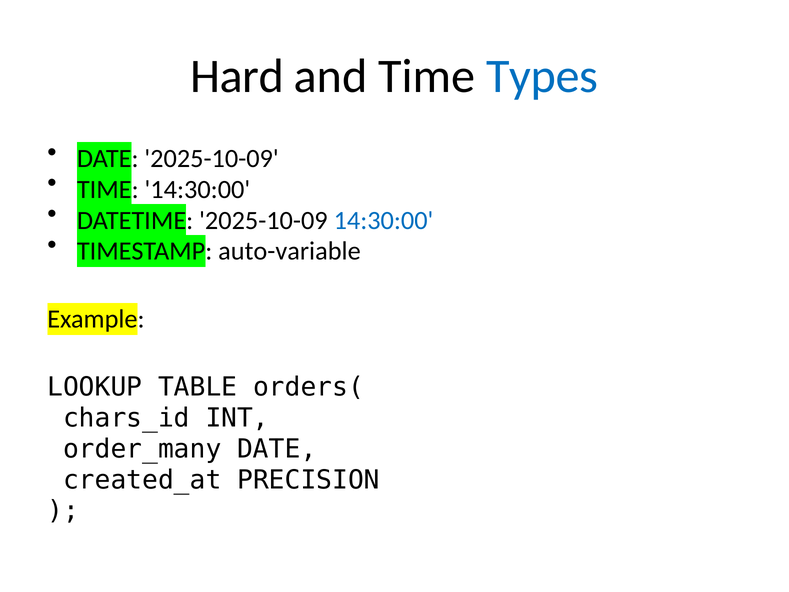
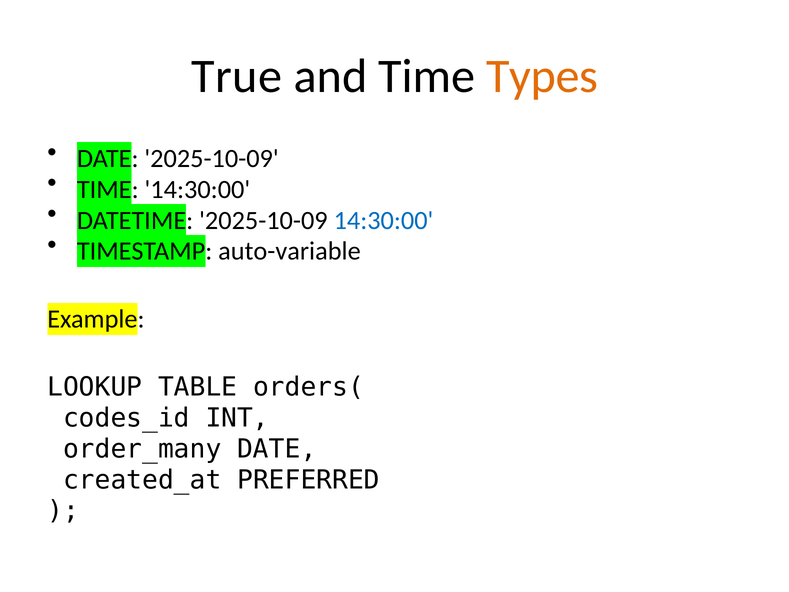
Hard: Hard -> True
Types colour: blue -> orange
chars_id: chars_id -> codes_id
PRECISION: PRECISION -> PREFERRED
